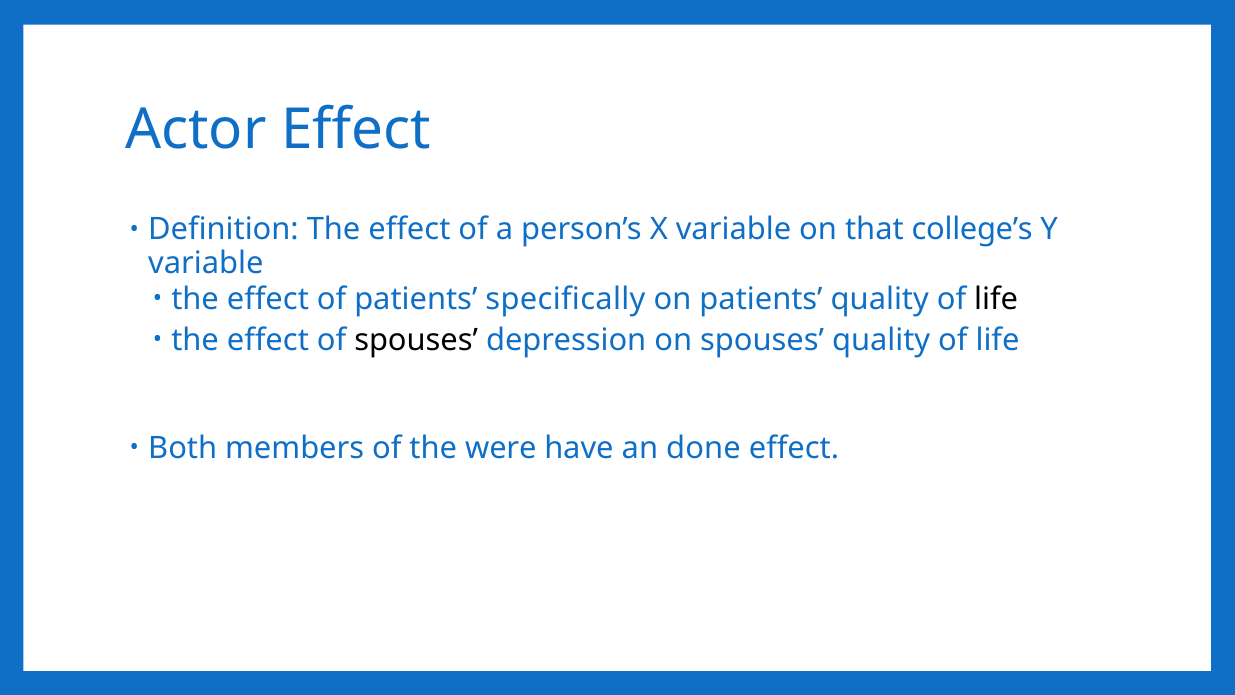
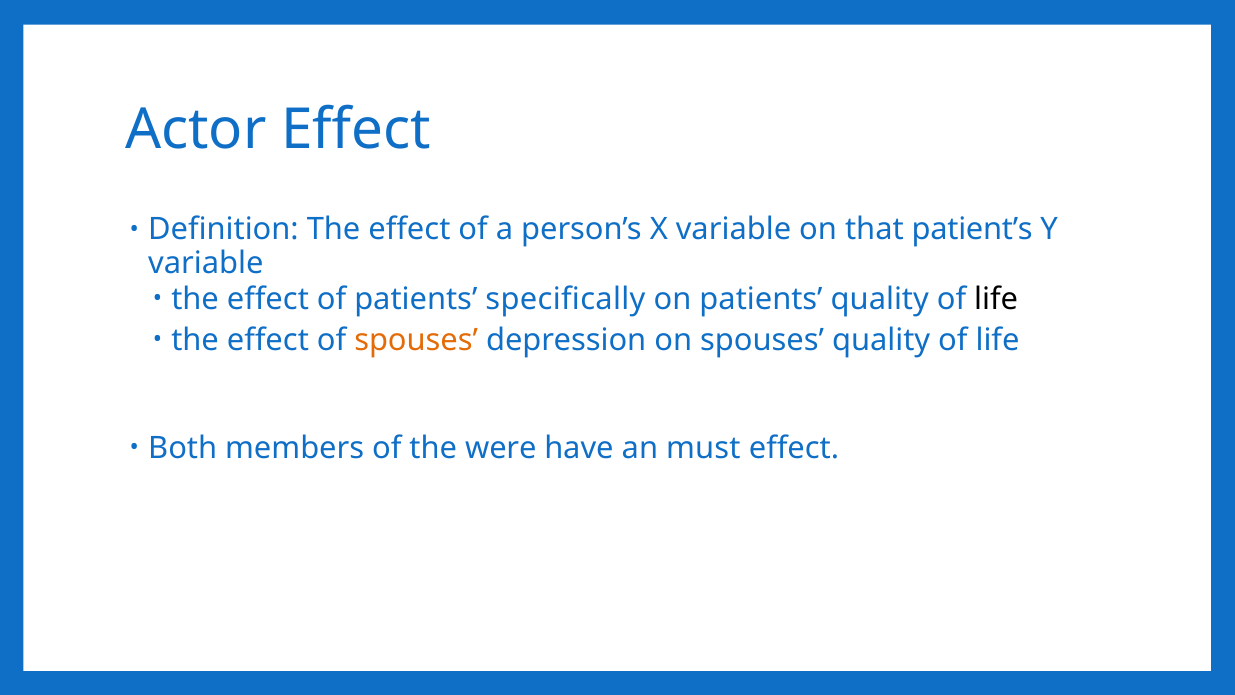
college’s: college’s -> patient’s
spouses at (416, 340) colour: black -> orange
done: done -> must
